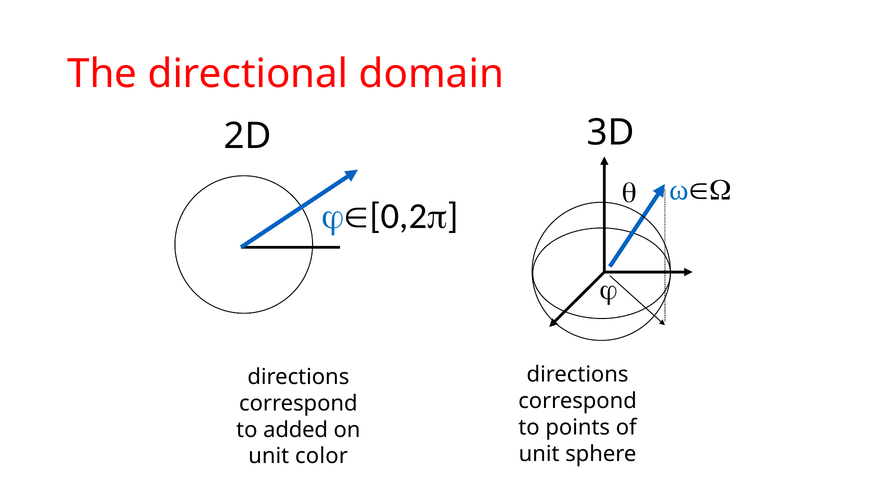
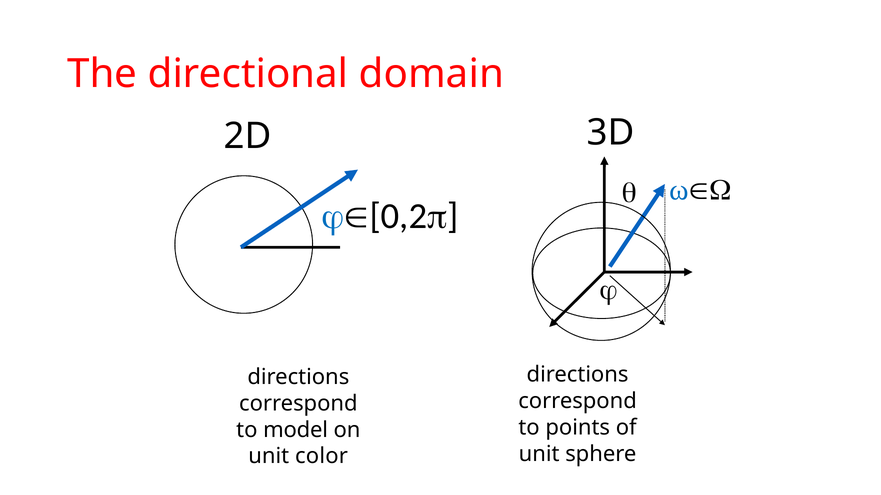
added: added -> model
